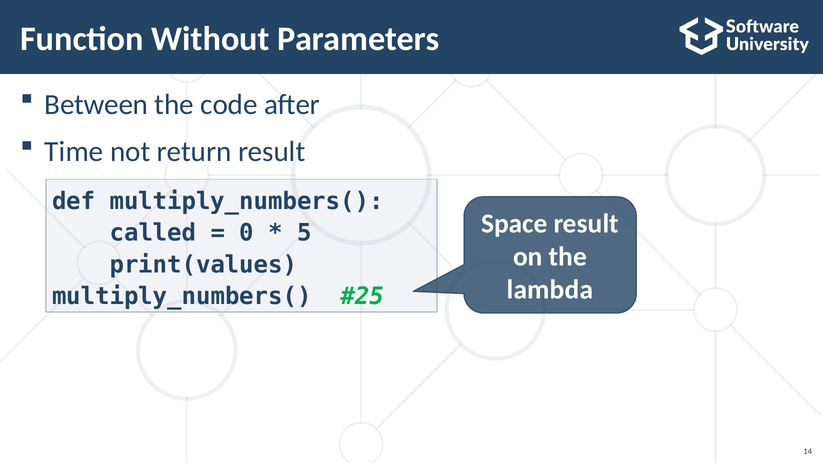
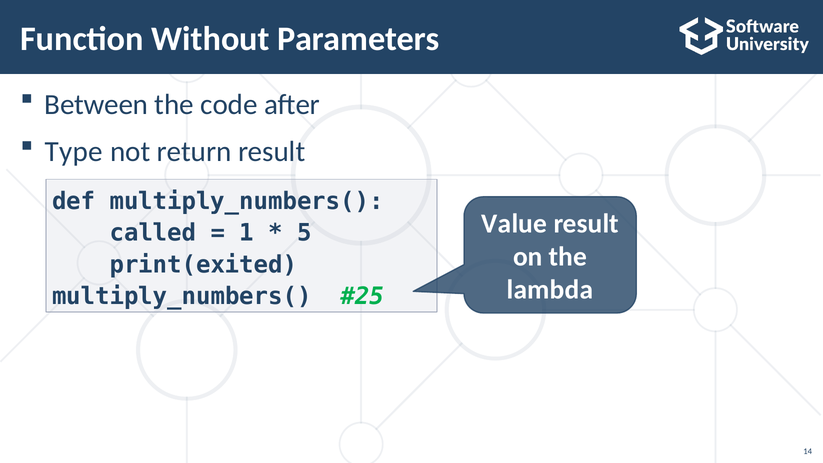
Time: Time -> Type
Space: Space -> Value
0: 0 -> 1
print(values: print(values -> print(exited
